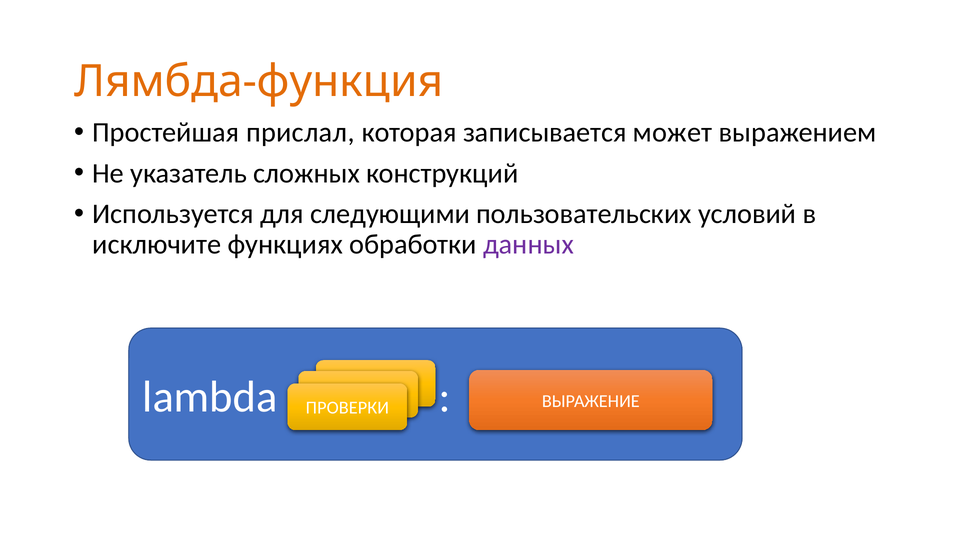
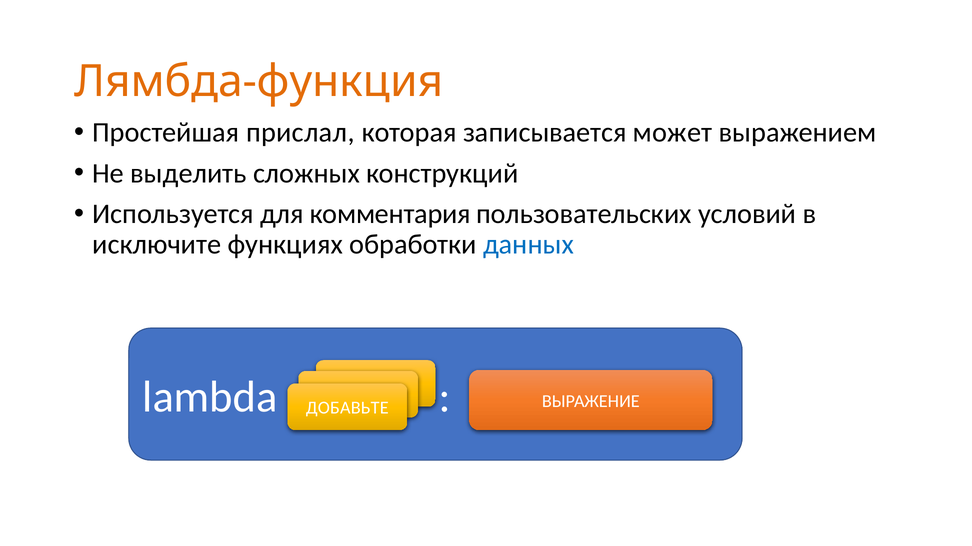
указатель: указатель -> выделить
следующими: следующими -> комментария
данных colour: purple -> blue
ПРОВЕРКИ: ПРОВЕРКИ -> ДОБАВЬТЕ
